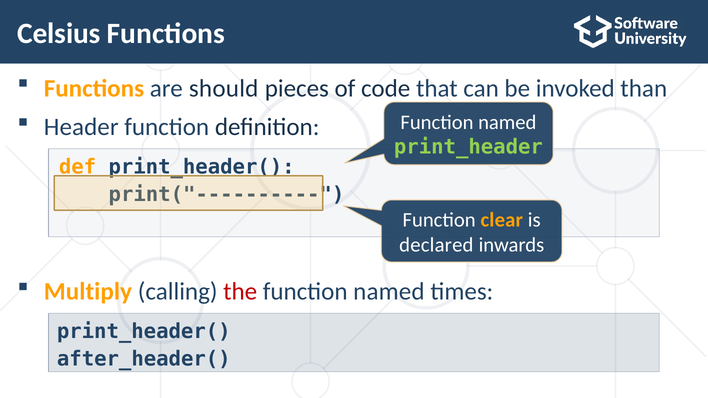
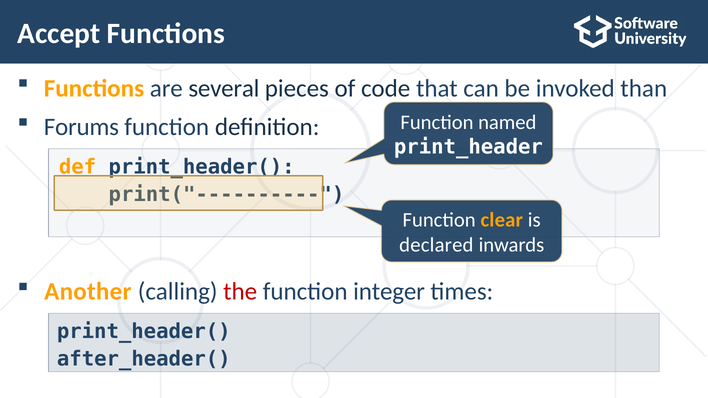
Celsius: Celsius -> Accept
should: should -> several
Header: Header -> Forums
print_header colour: light green -> white
Multiply: Multiply -> Another
named at (389, 292): named -> integer
